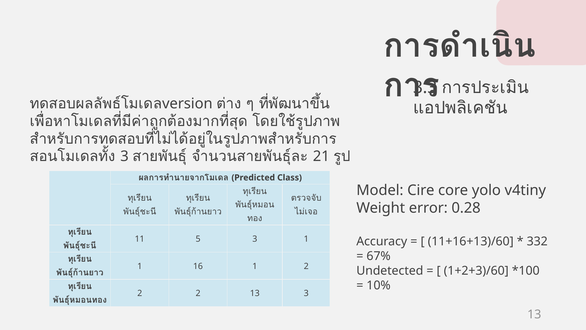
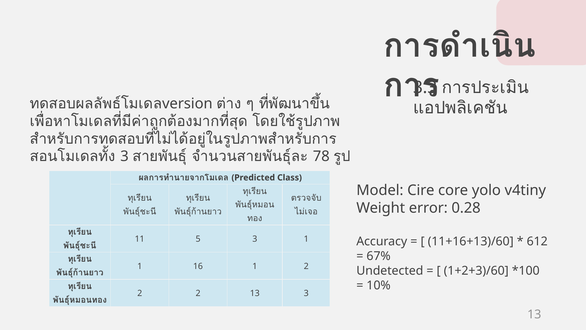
21: 21 -> 78
332: 332 -> 612
